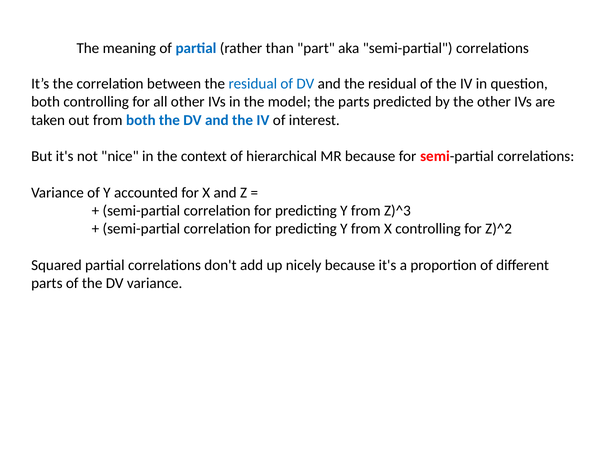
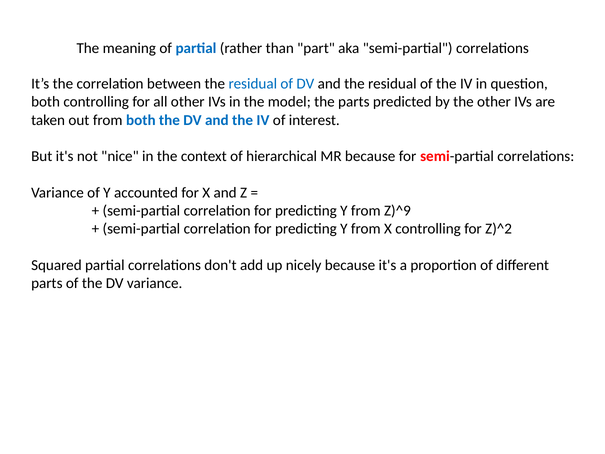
Z)^3: Z)^3 -> Z)^9
